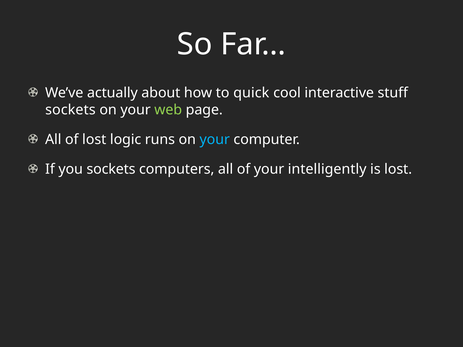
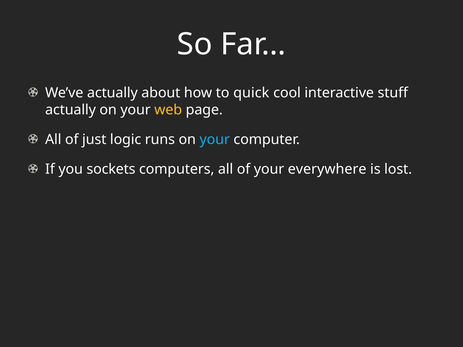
sockets at (70, 110): sockets -> actually
web colour: light green -> yellow
of lost: lost -> just
intelligently: intelligently -> everywhere
